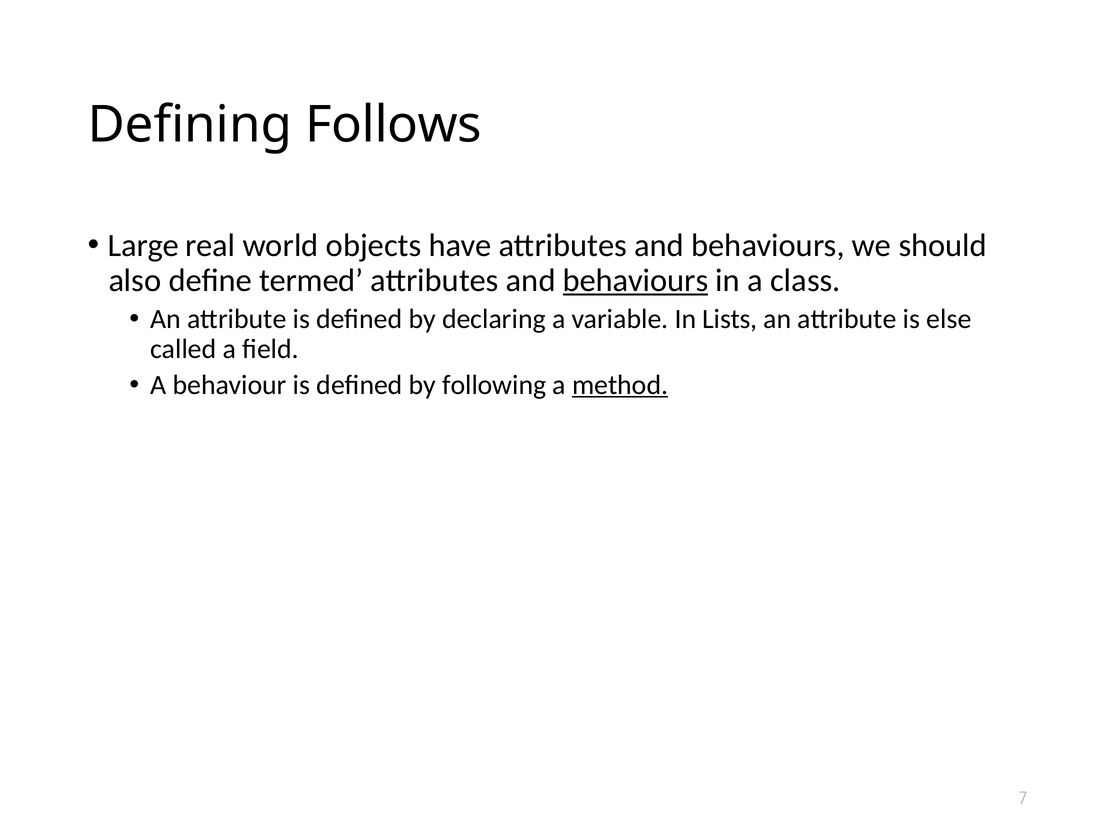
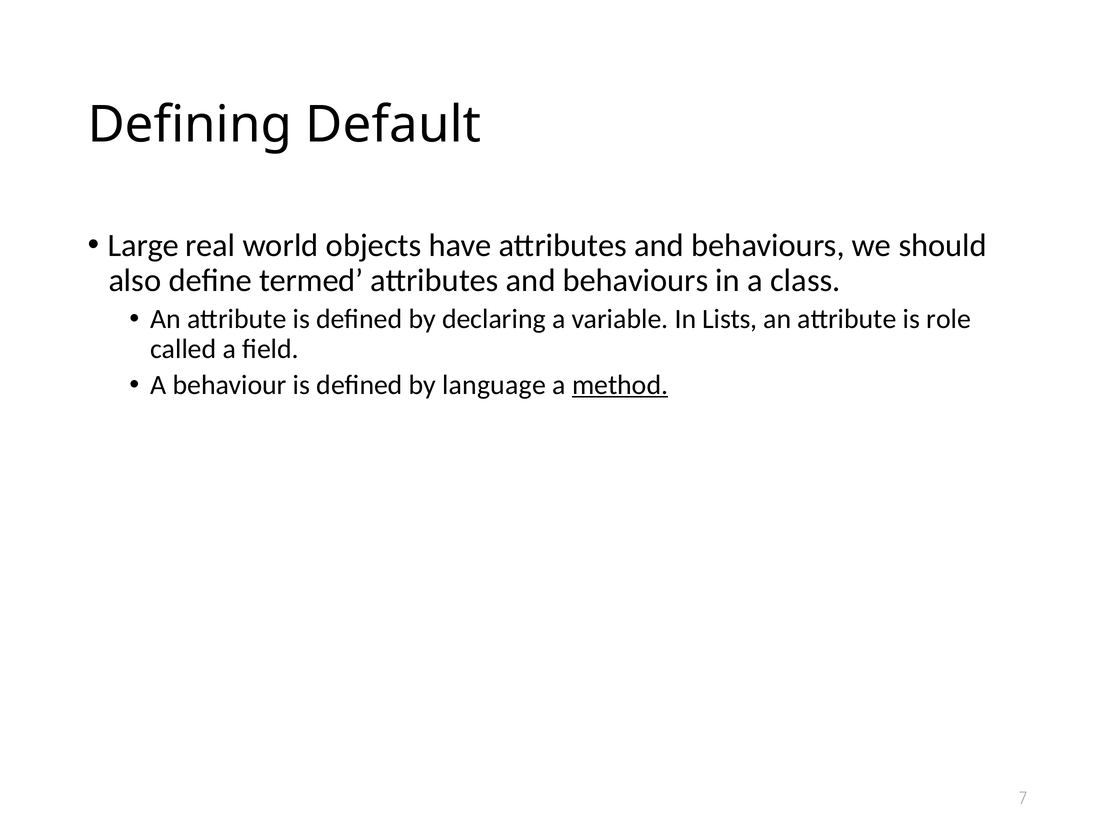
Follows: Follows -> Default
behaviours at (636, 281) underline: present -> none
else: else -> role
following: following -> language
